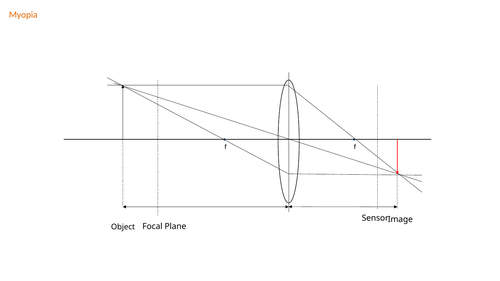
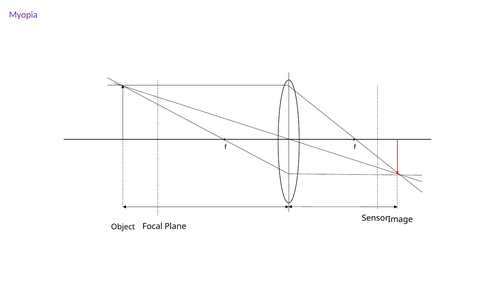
Myopia colour: orange -> purple
